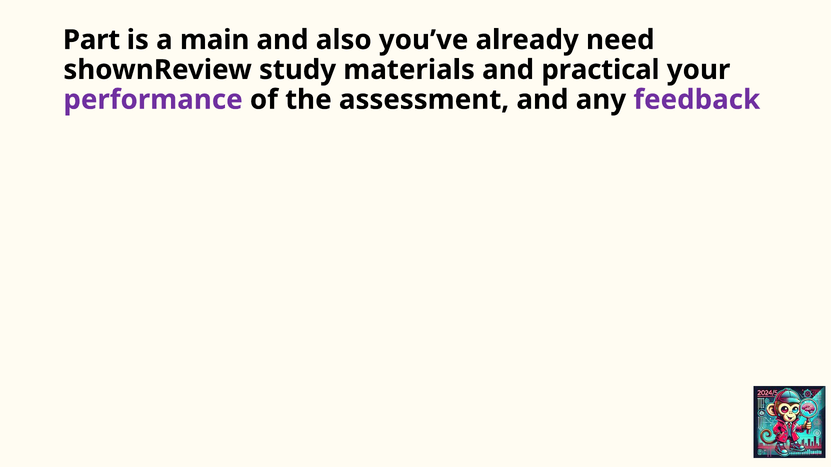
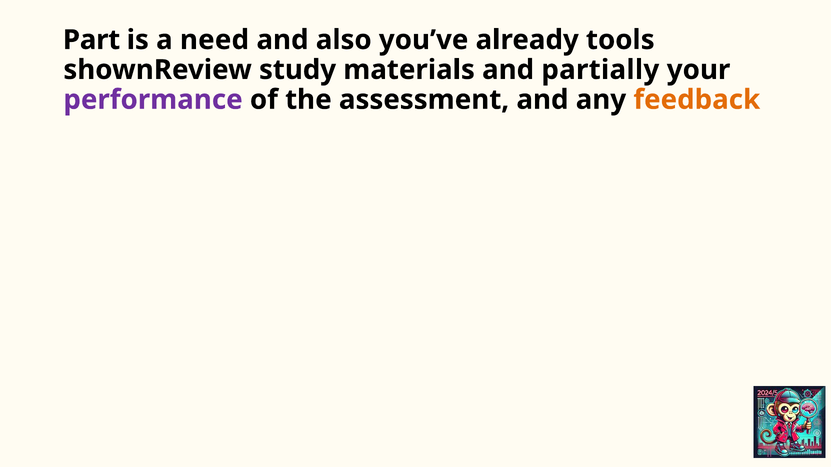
main: main -> need
need: need -> tools
practical: practical -> partially
feedback colour: purple -> orange
